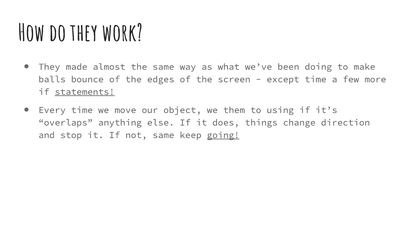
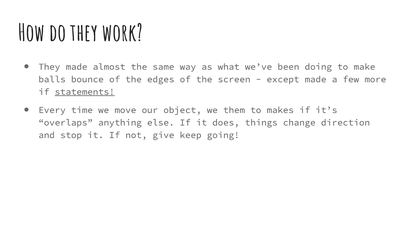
except time: time -> made
using: using -> makes
not same: same -> give
going underline: present -> none
